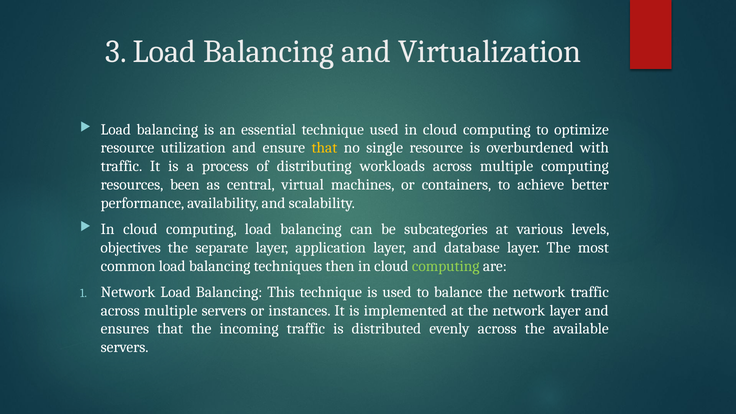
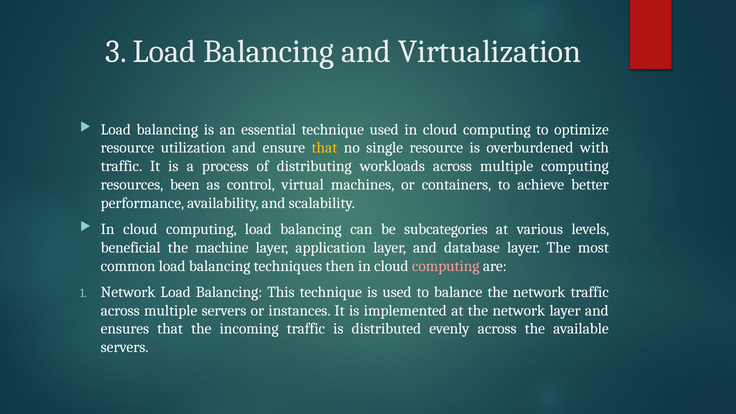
central: central -> control
objectives: objectives -> beneficial
separate: separate -> machine
computing at (446, 266) colour: light green -> pink
